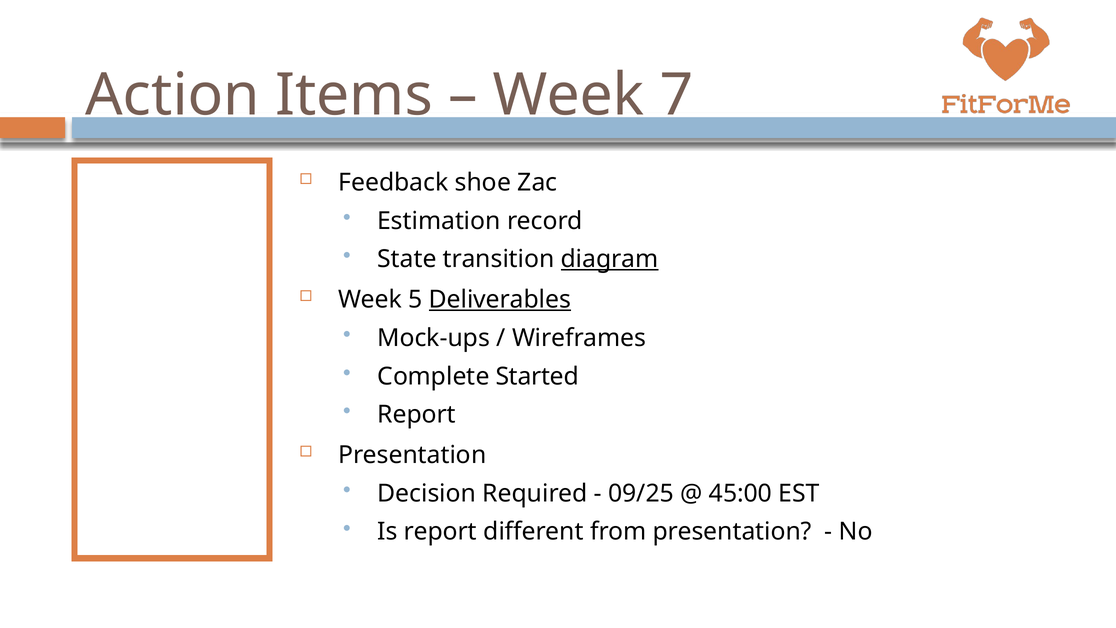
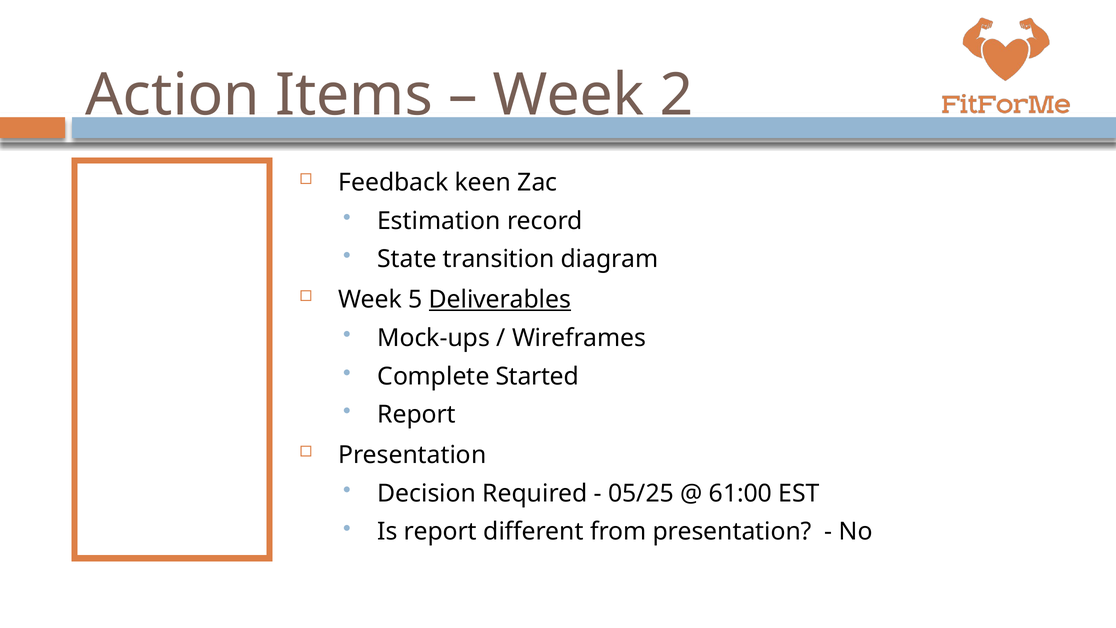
7: 7 -> 2
shoe: shoe -> keen
diagram underline: present -> none
09/25: 09/25 -> 05/25
45:00: 45:00 -> 61:00
